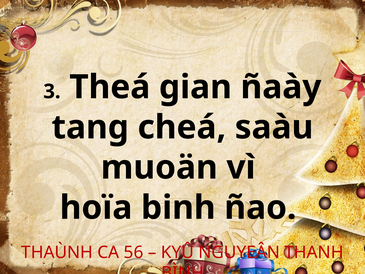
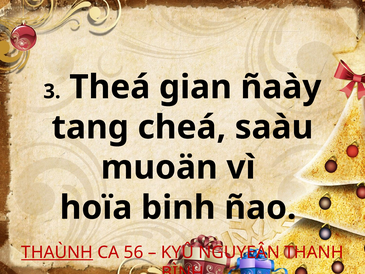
THAÙNH underline: none -> present
